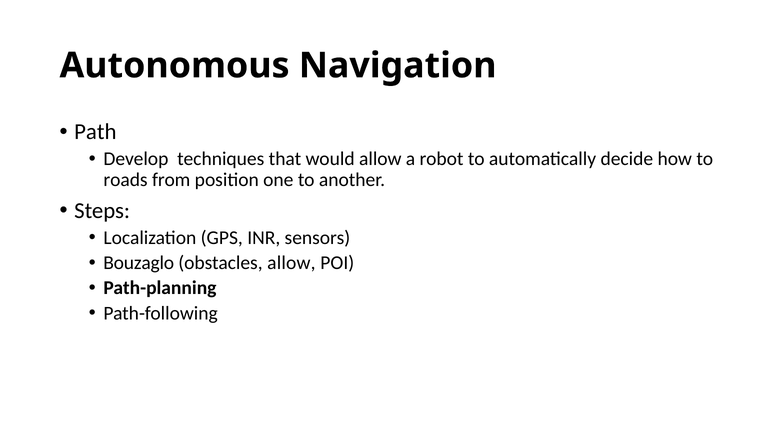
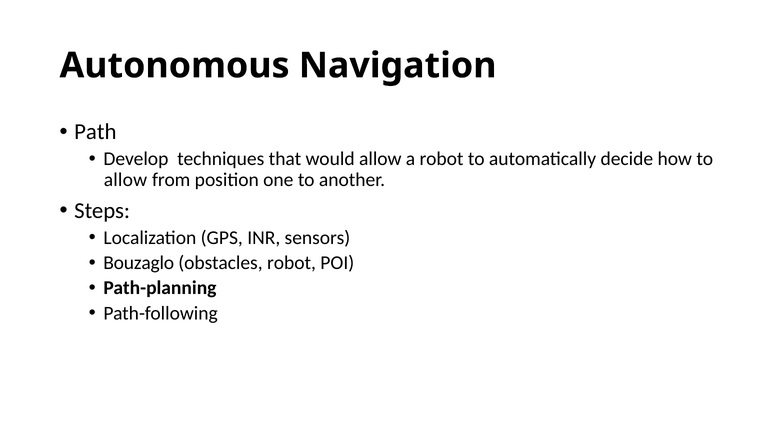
roads at (126, 180): roads -> allow
obstacles allow: allow -> robot
